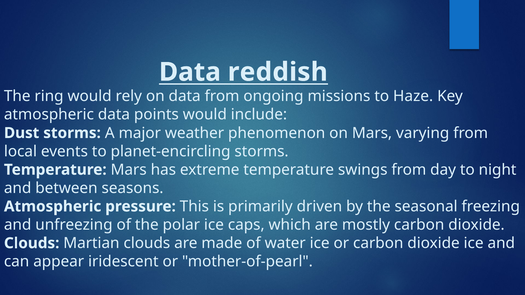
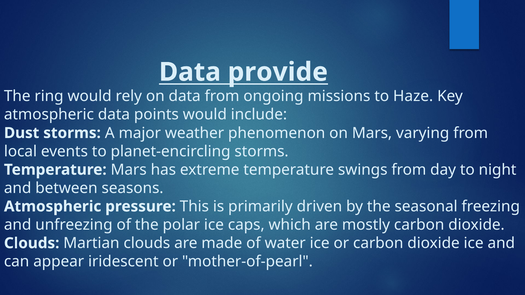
reddish: reddish -> provide
